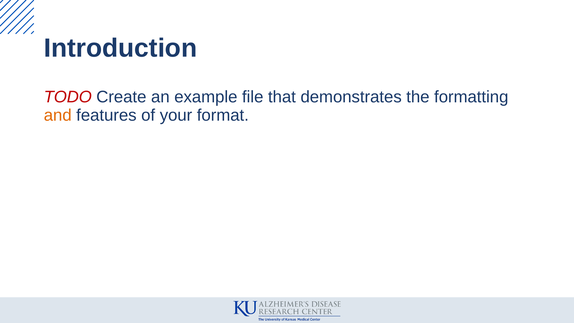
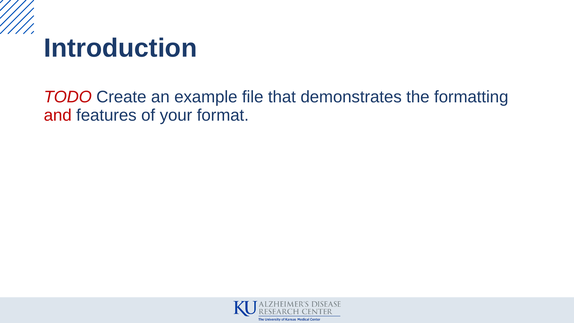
and colour: orange -> red
